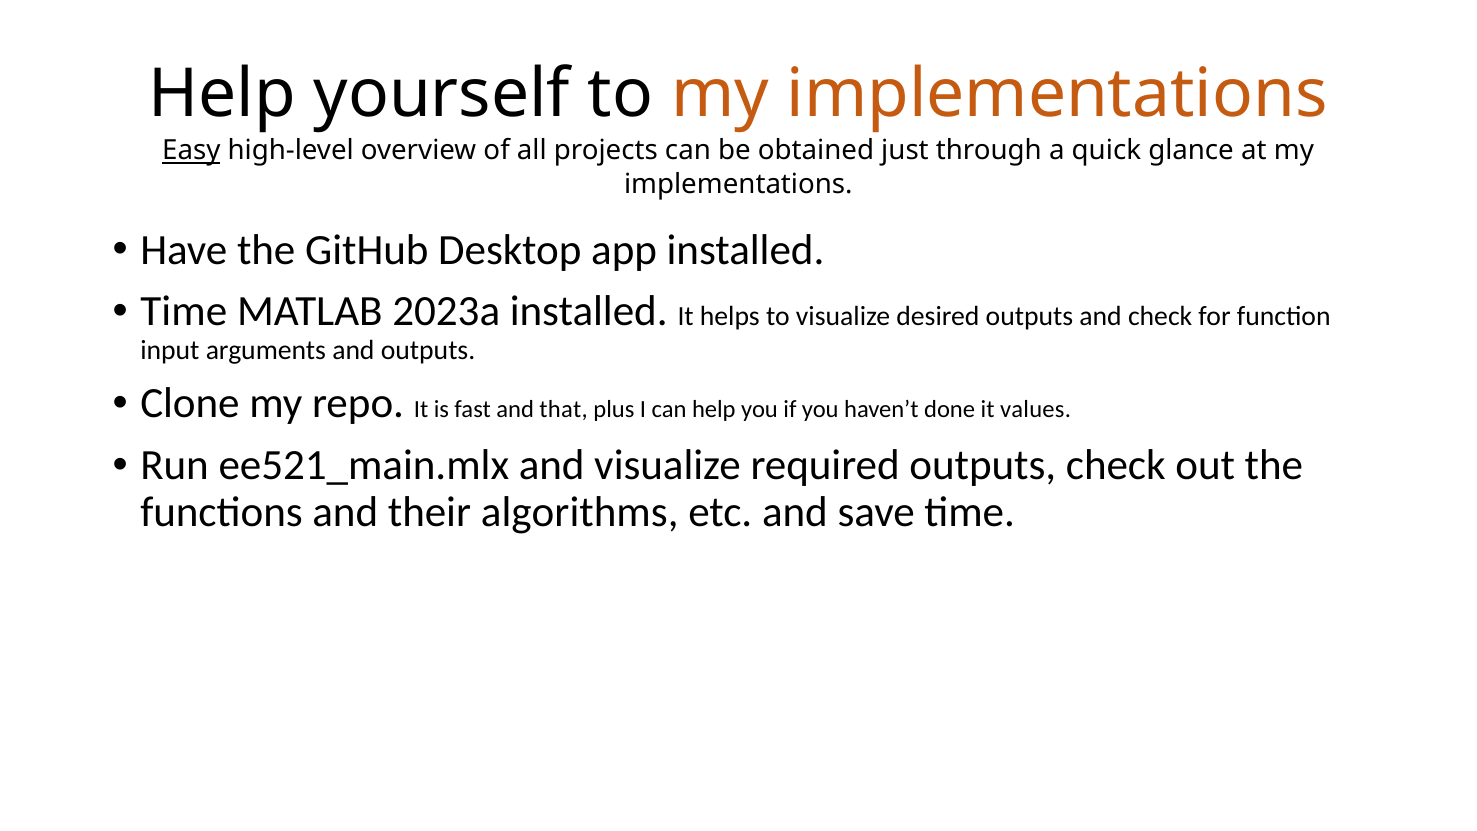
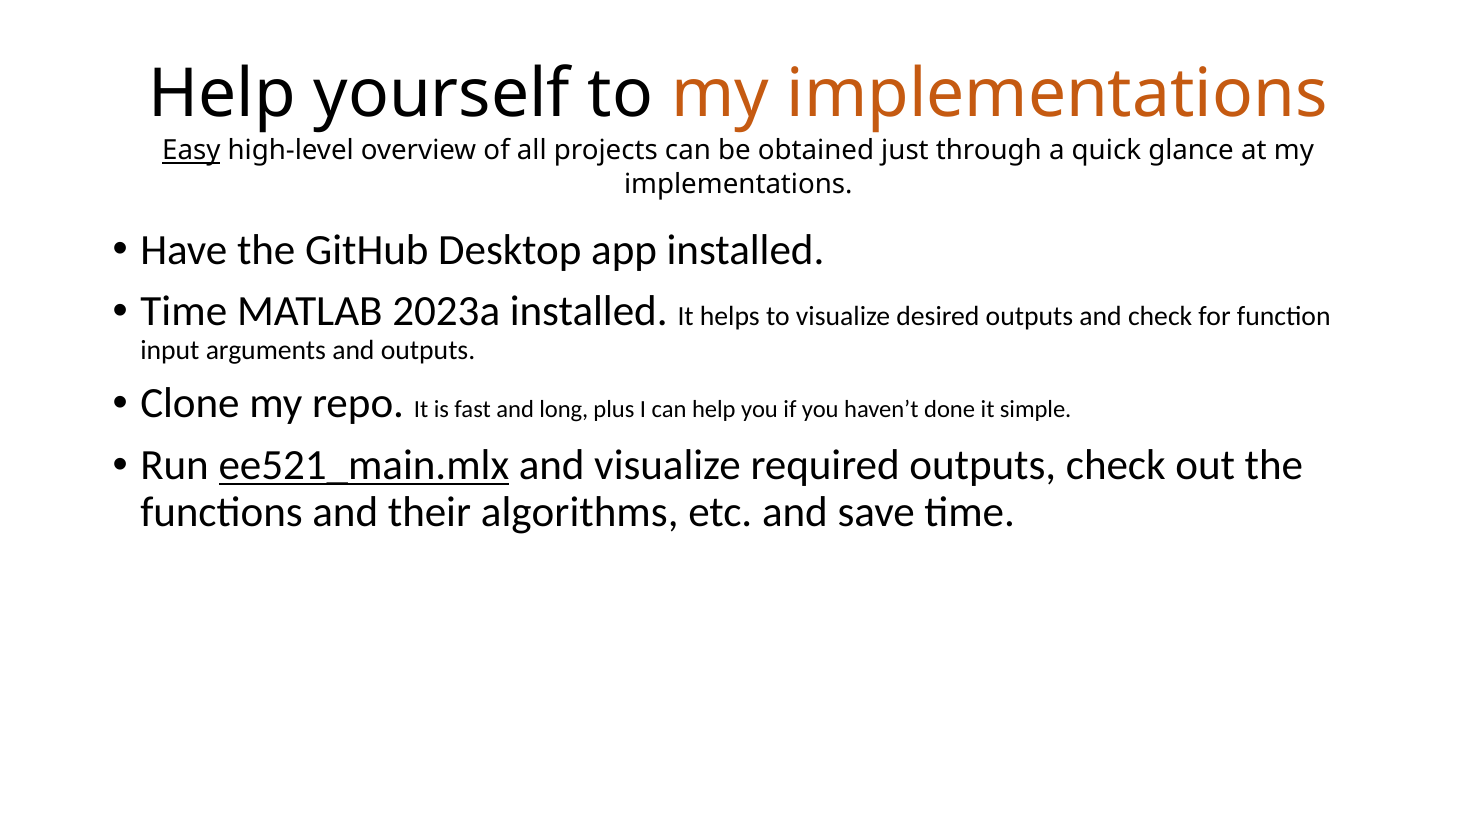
that: that -> long
values: values -> simple
ee521_main.mlx underline: none -> present
